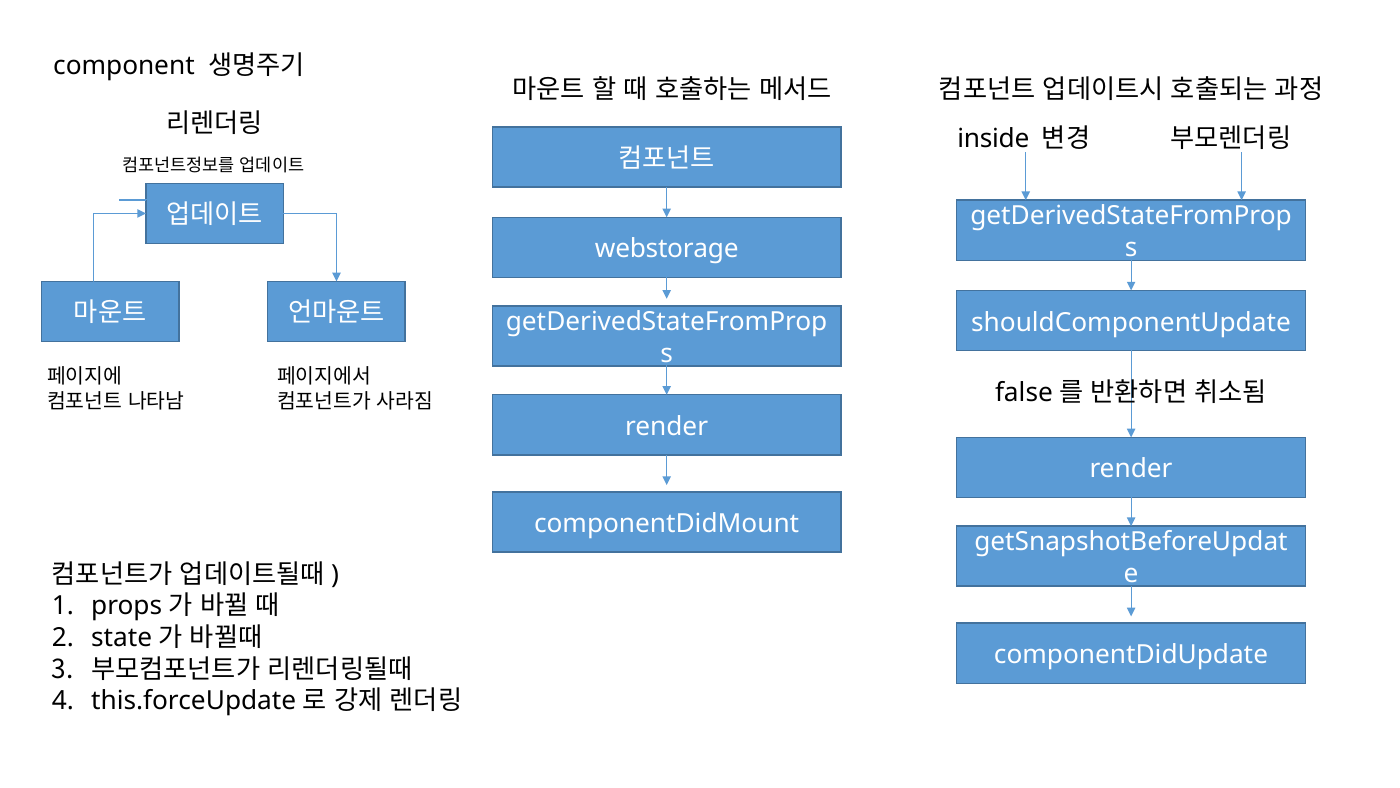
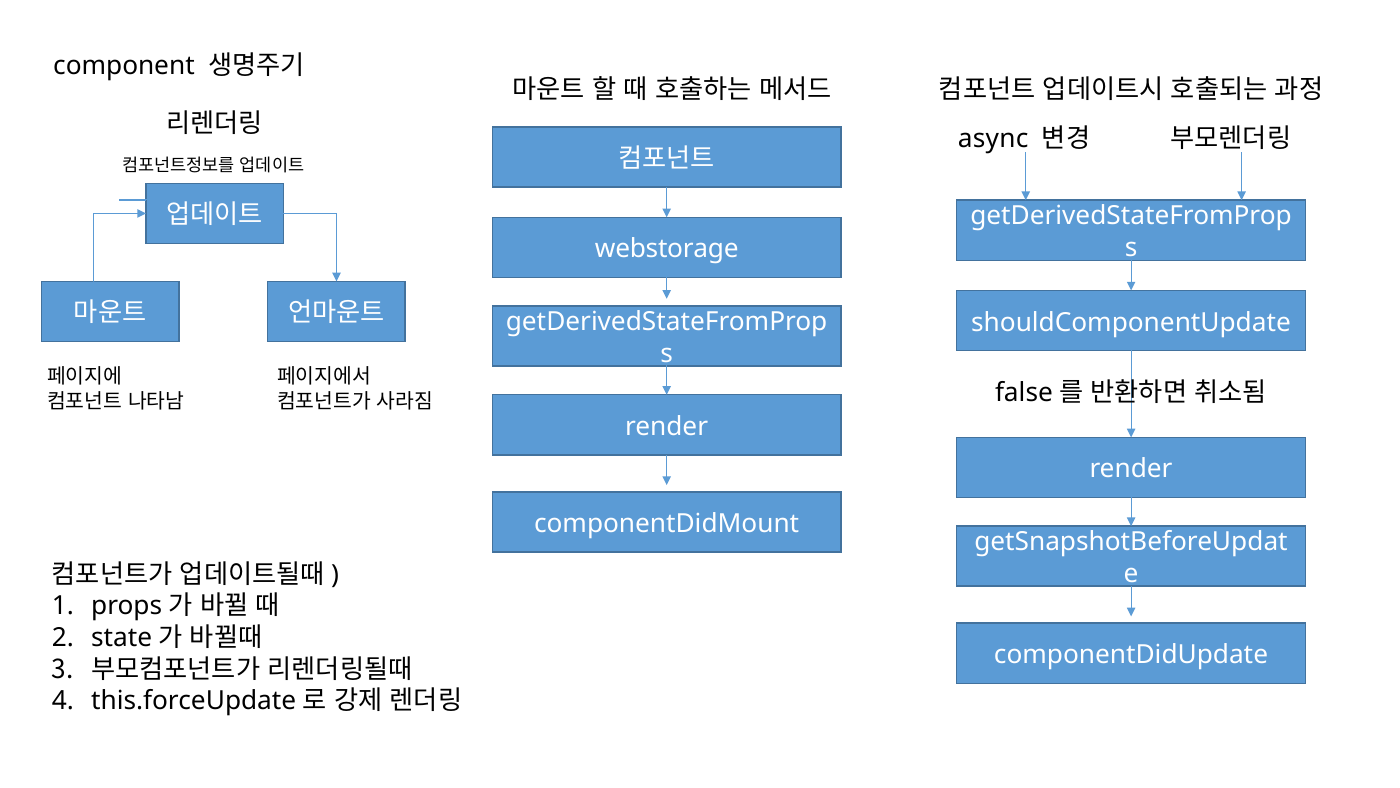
inside: inside -> async
